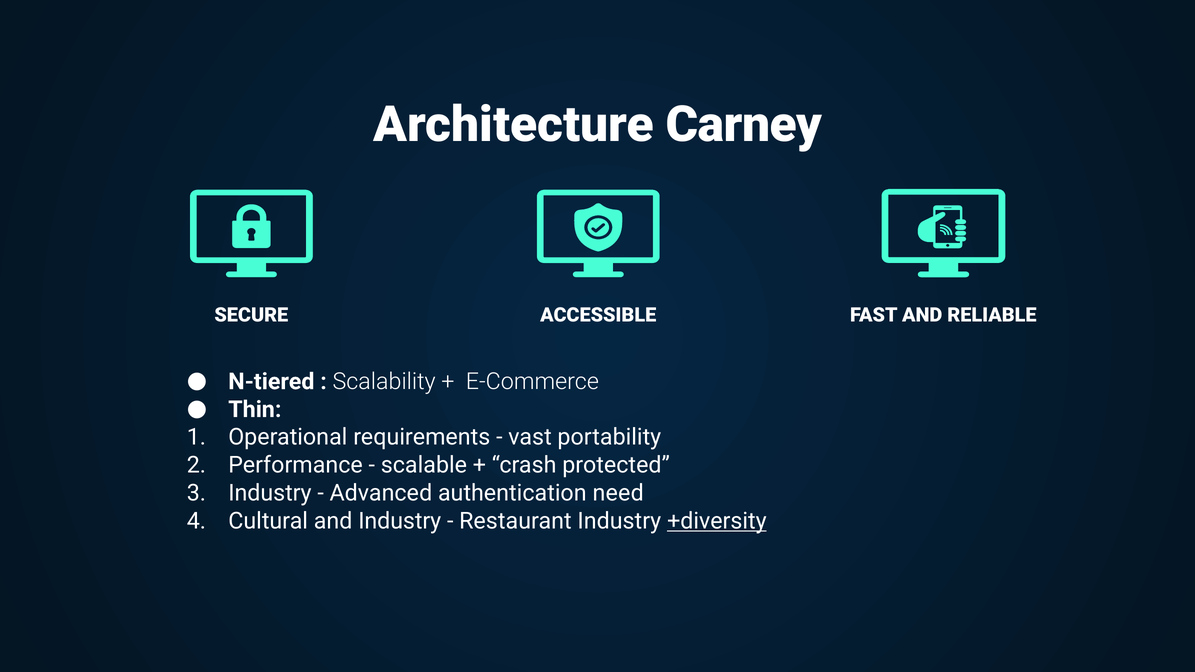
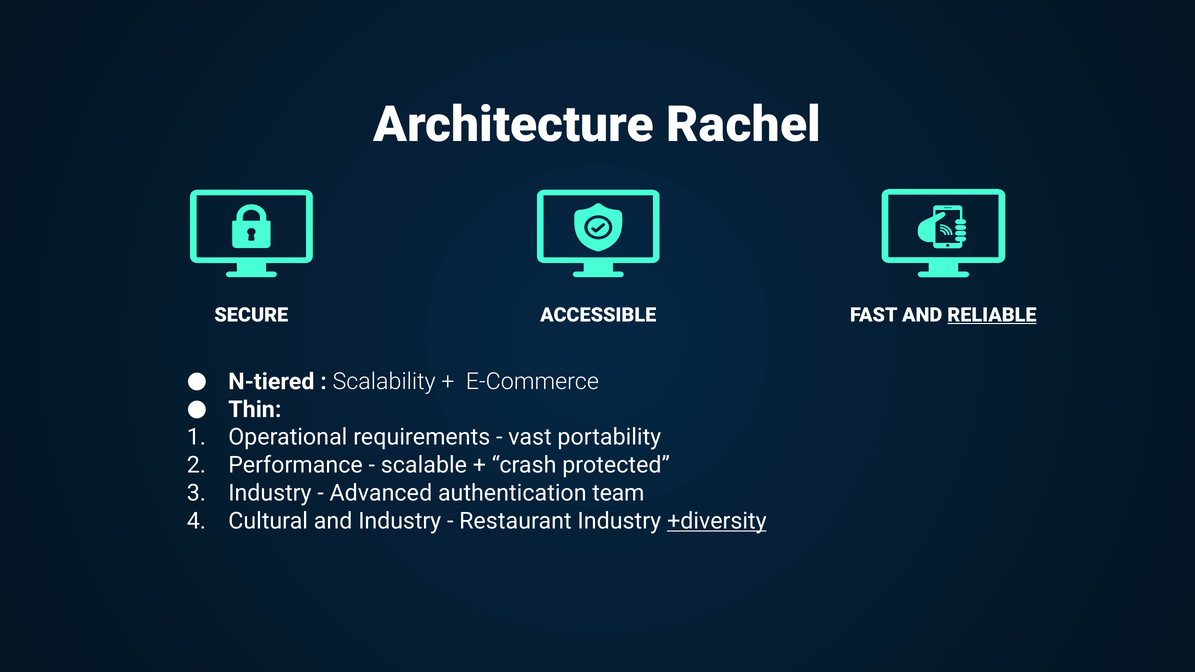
Carney: Carney -> Rachel
RELIABLE underline: none -> present
need: need -> team
